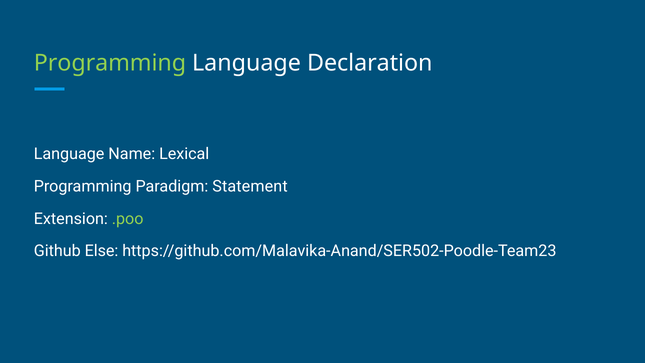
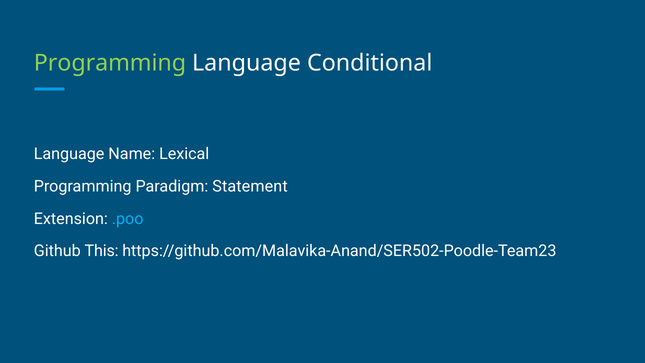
Declaration: Declaration -> Conditional
.poo colour: light green -> light blue
Else: Else -> This
